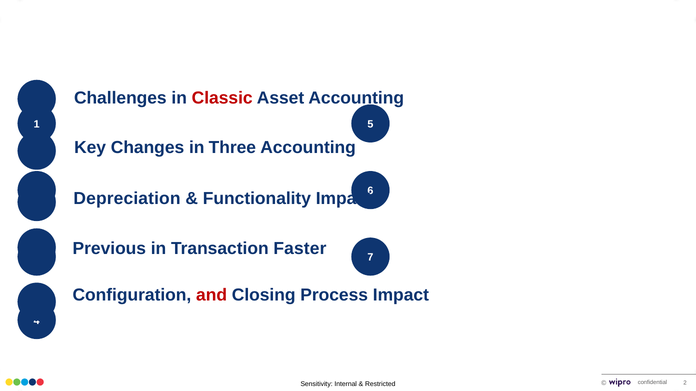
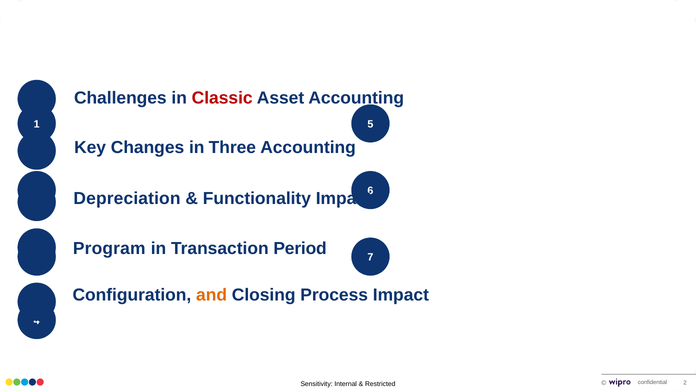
Previous: Previous -> Program
Faster: Faster -> Period
and colour: red -> orange
